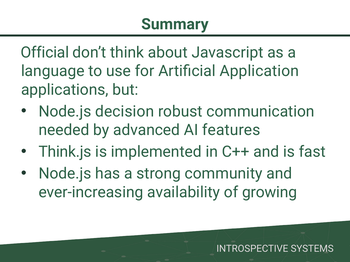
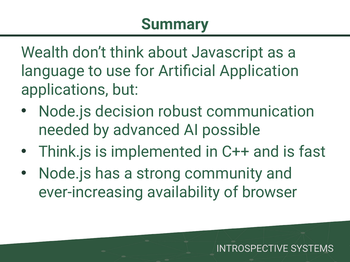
Official: Official -> Wealth
features: features -> possible
growing: growing -> browser
